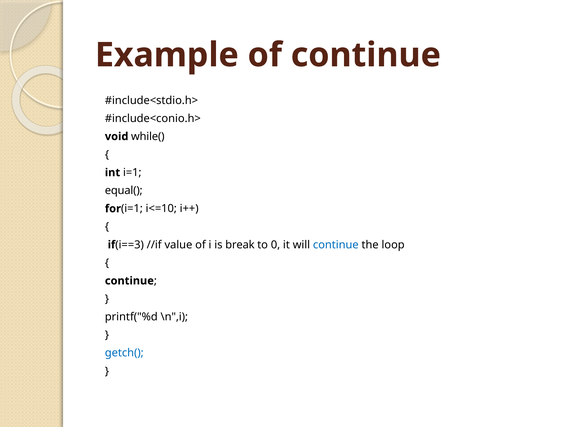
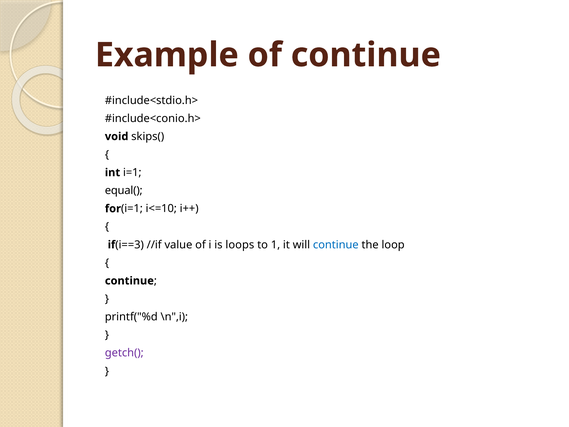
while(: while( -> skips(
break: break -> loops
0: 0 -> 1
getch( colour: blue -> purple
